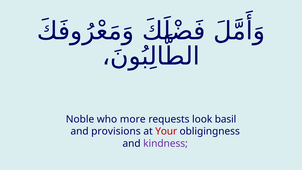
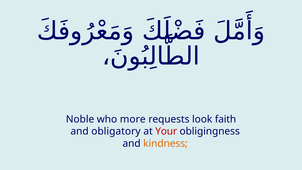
basil: basil -> faith
provisions: provisions -> obligatory
kindness colour: purple -> orange
